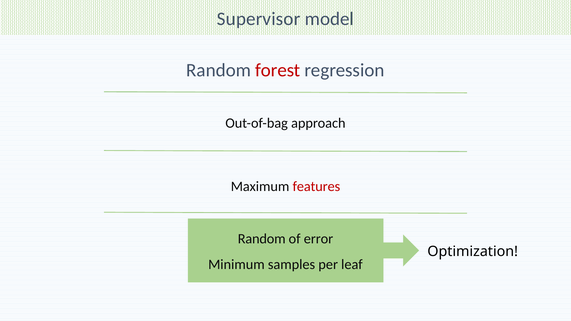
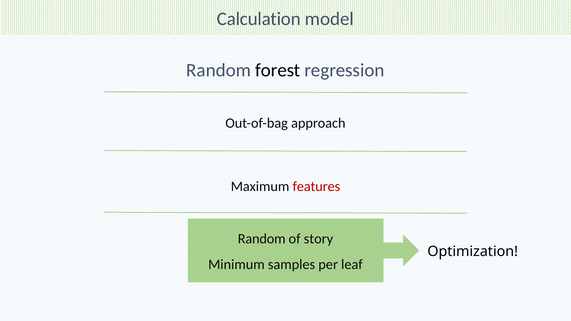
Supervisor: Supervisor -> Calculation
forest colour: red -> black
error: error -> story
